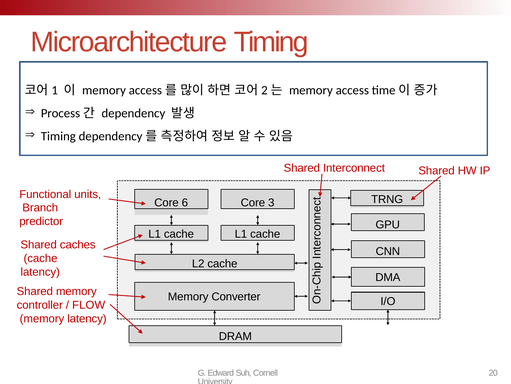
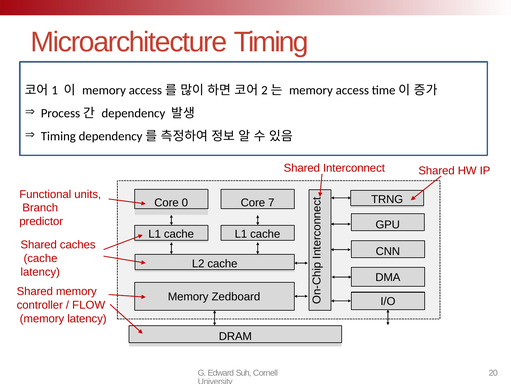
6: 6 -> 0
3: 3 -> 7
Converter: Converter -> Zedboard
